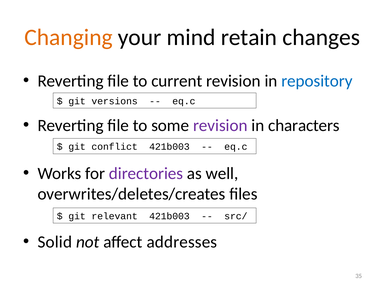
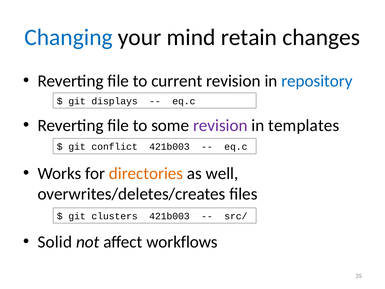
Changing colour: orange -> blue
versions: versions -> displays
characters: characters -> templates
directories colour: purple -> orange
relevant: relevant -> clusters
addresses: addresses -> workflows
